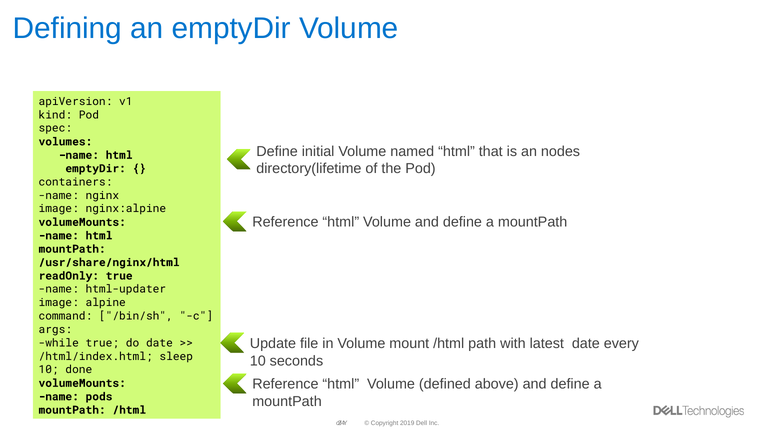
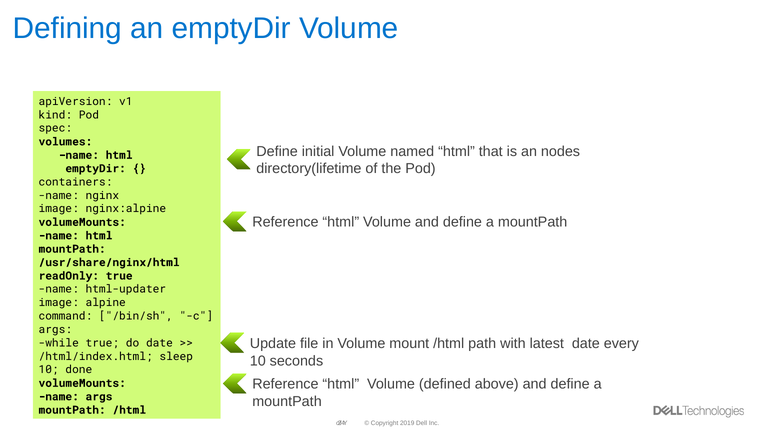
name pods: pods -> args
